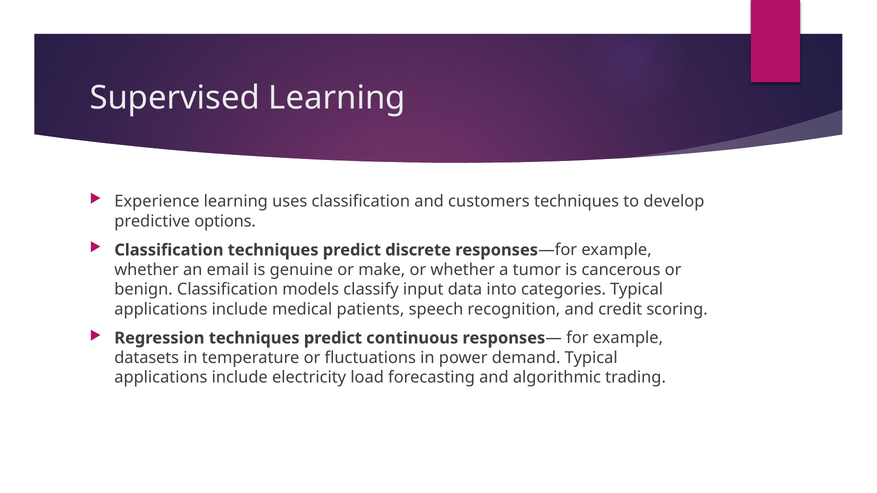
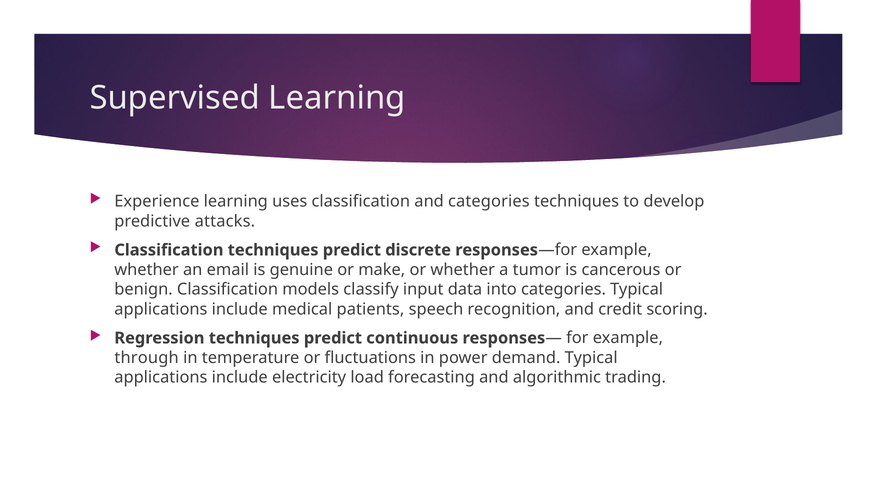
and customers: customers -> categories
options: options -> attacks
datasets: datasets -> through
